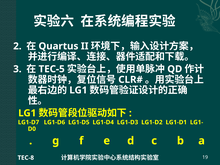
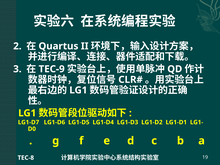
TEC-5: TEC-5 -> TEC-9
